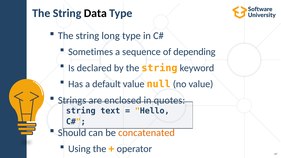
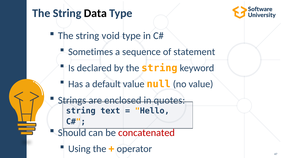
long: long -> void
depending: depending -> statement
concatenated colour: orange -> red
